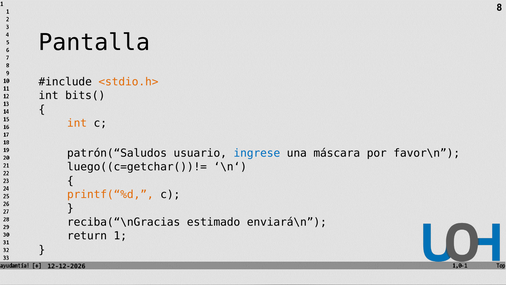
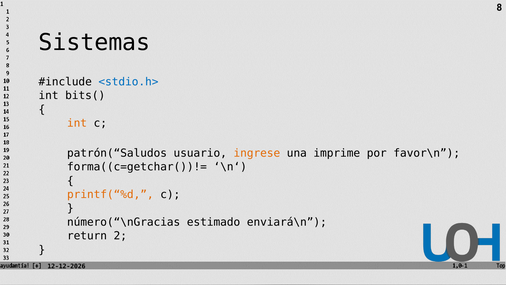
Pantalla: Pantalla -> Sistemas
<stdio.h> colour: orange -> blue
ingrese colour: blue -> orange
máscara: máscara -> imprime
luego((c=getchar())!=: luego((c=getchar())!= -> forma((c=getchar())!=
reciba(“\nGracias: reciba(“\nGracias -> número(“\nGracias
1: 1 -> 2
